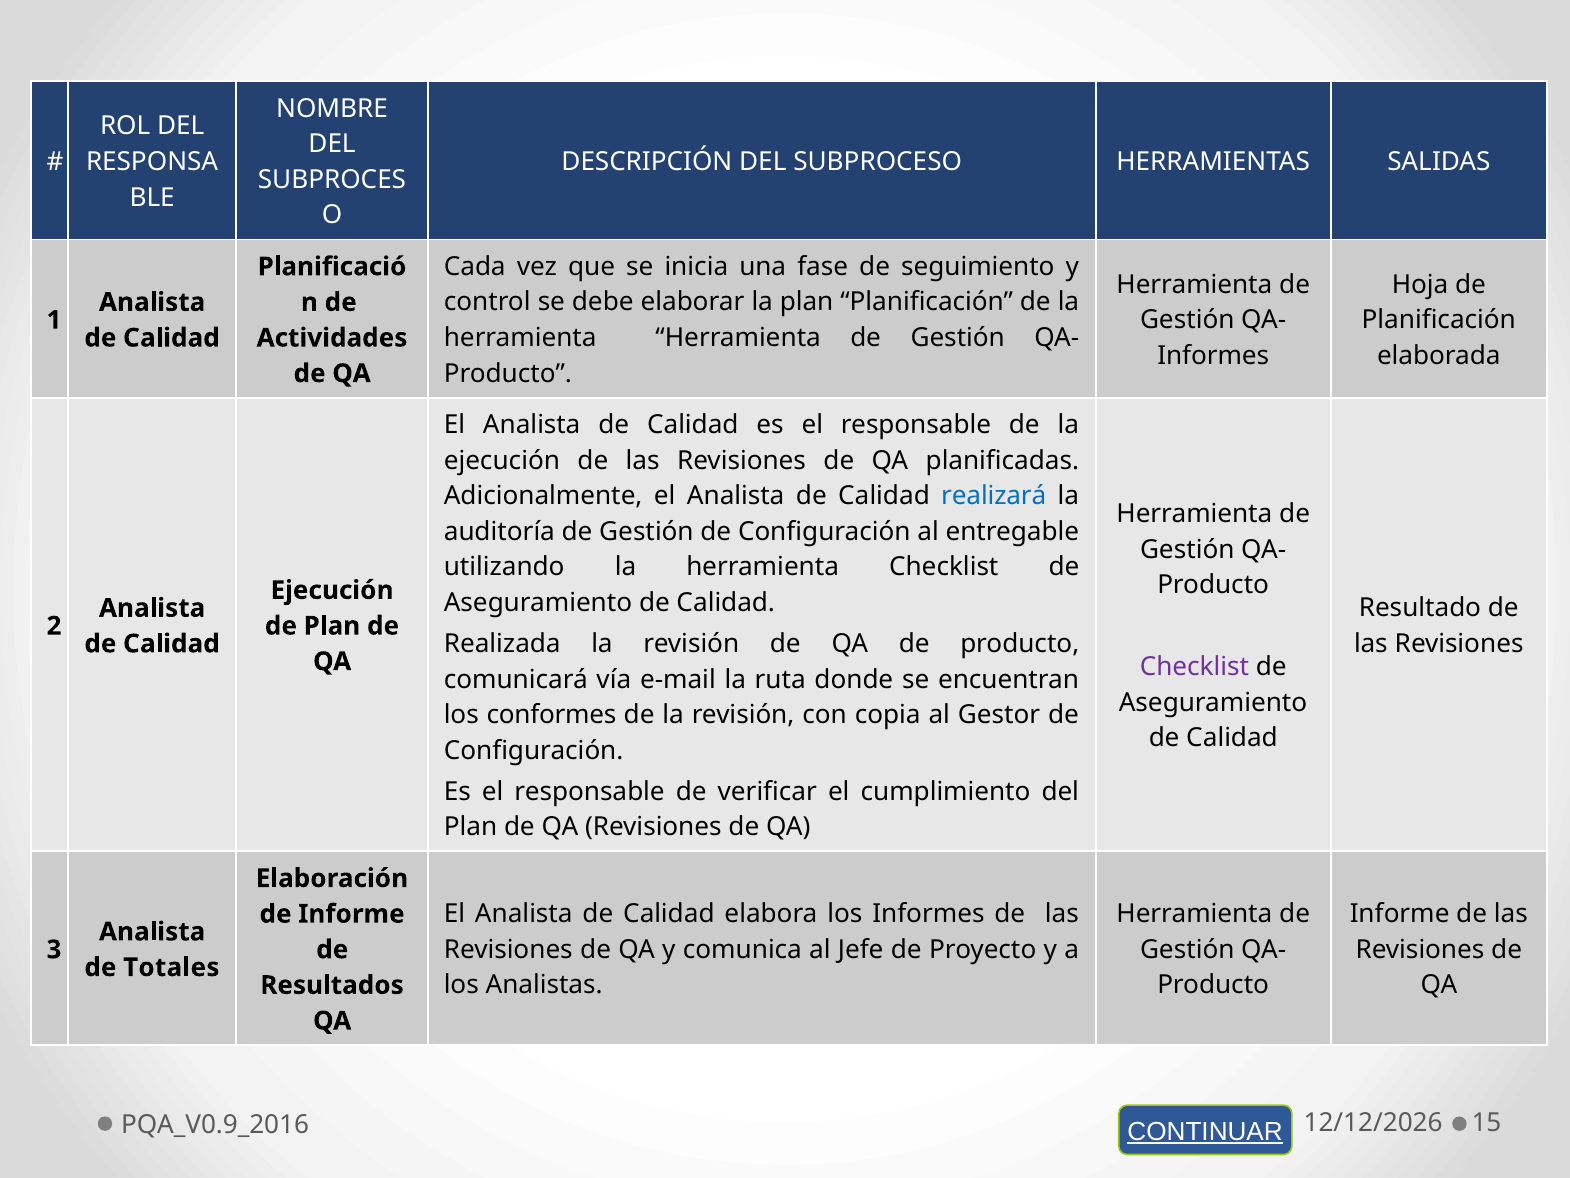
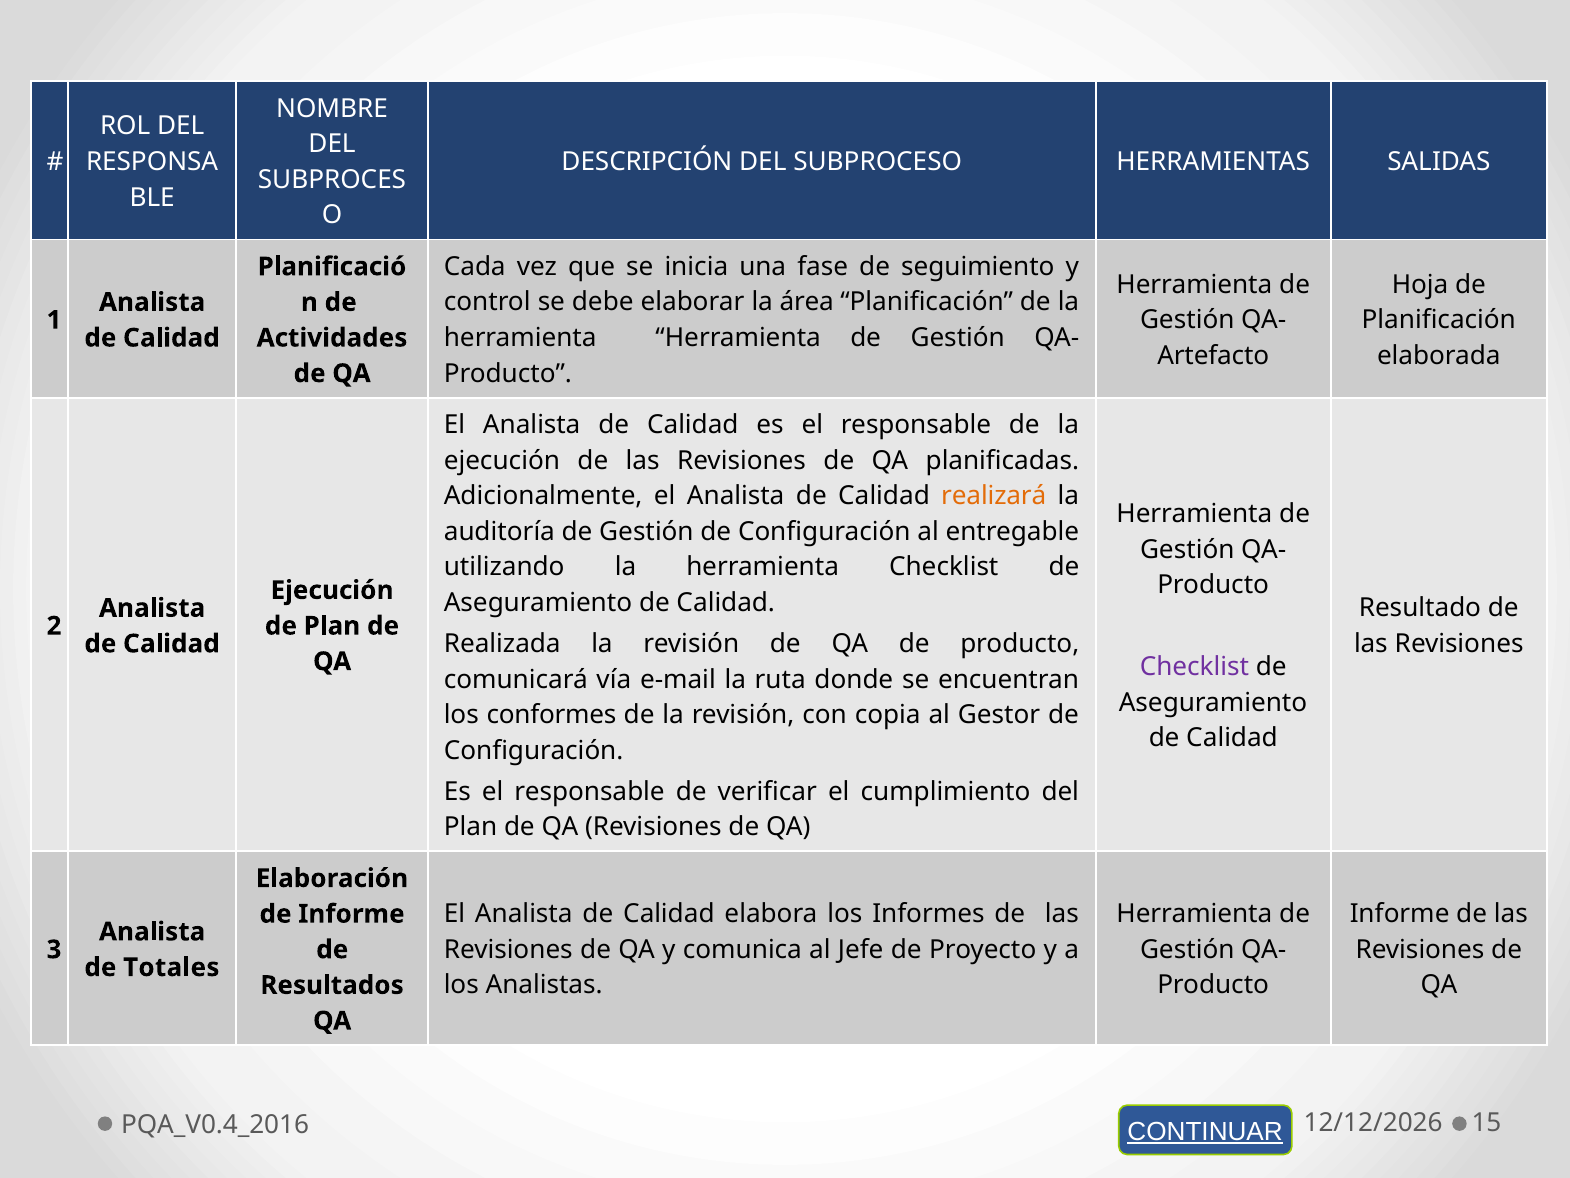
la plan: plan -> área
Informes at (1213, 356): Informes -> Artefacto
realizará colour: blue -> orange
PQA_V0.9_2016: PQA_V0.9_2016 -> PQA_V0.4_2016
